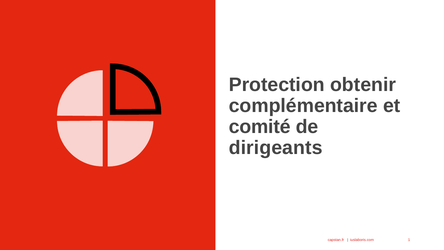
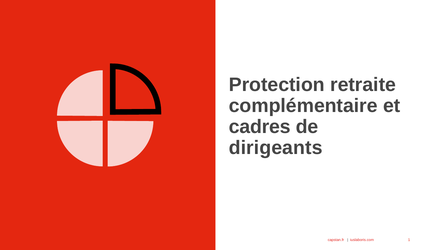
obtenir: obtenir -> retraite
comité: comité -> cadres
